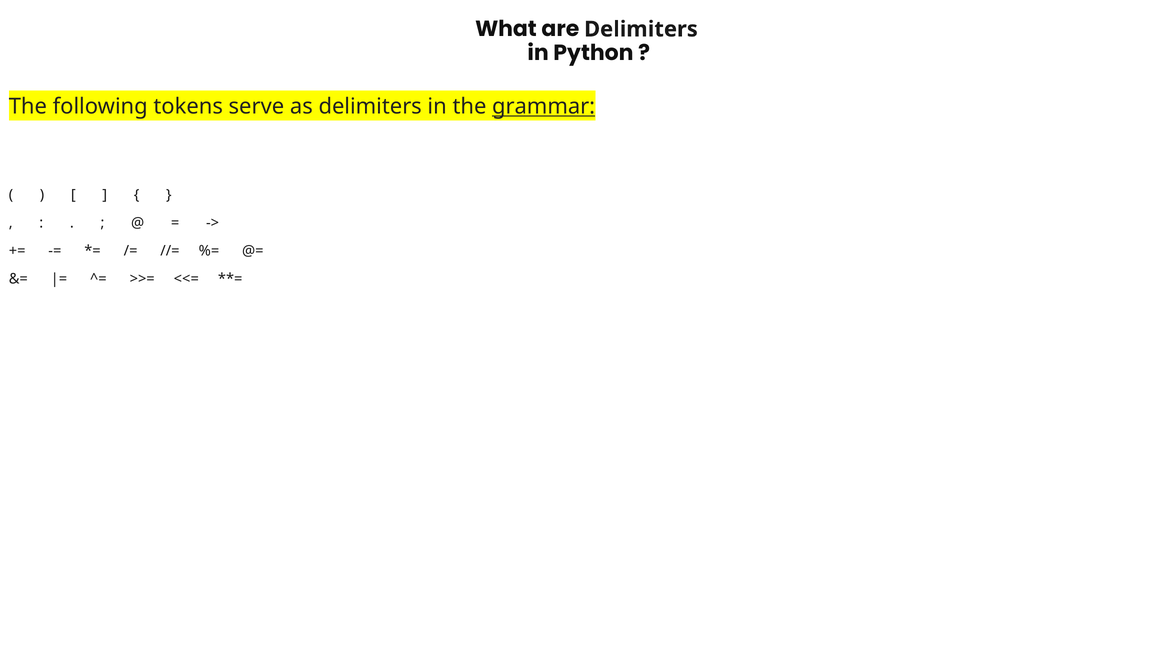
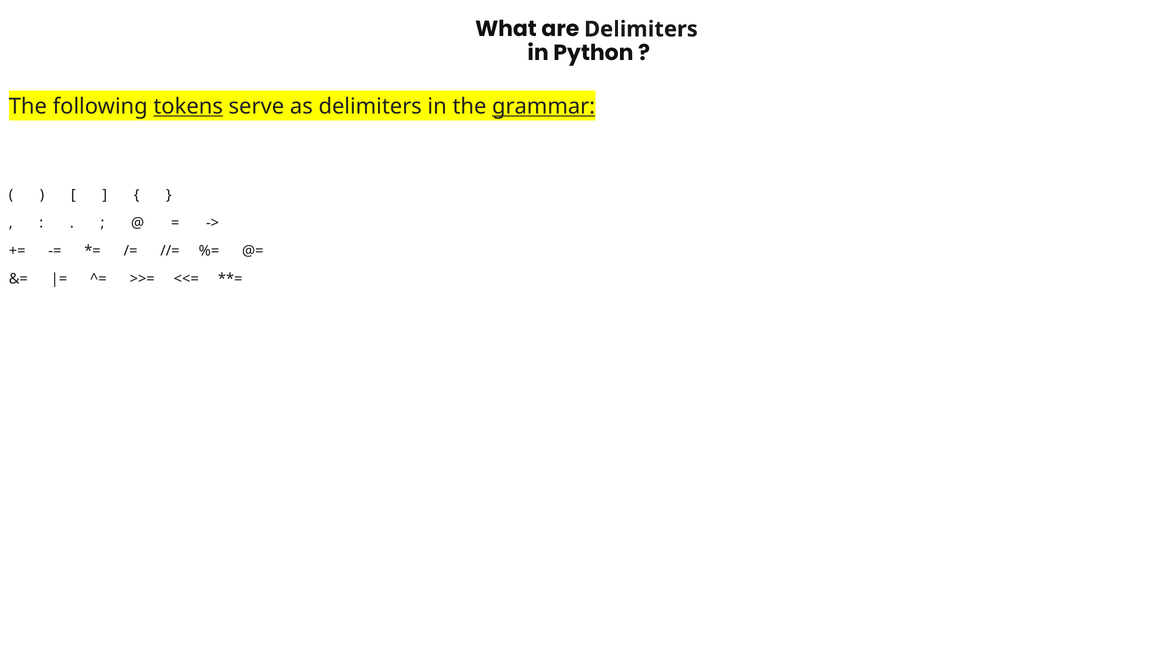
tokens underline: none -> present
